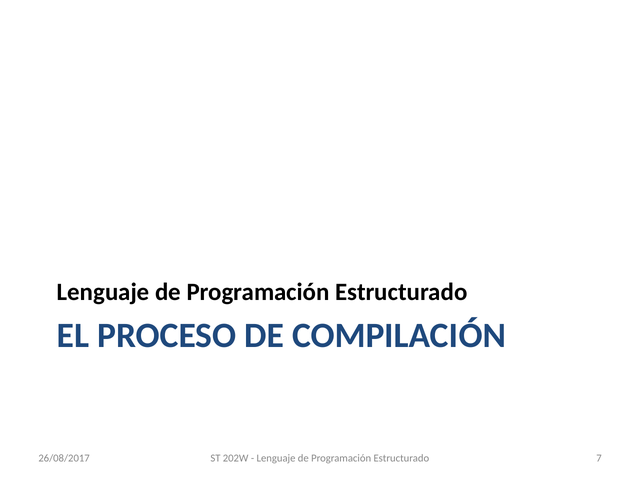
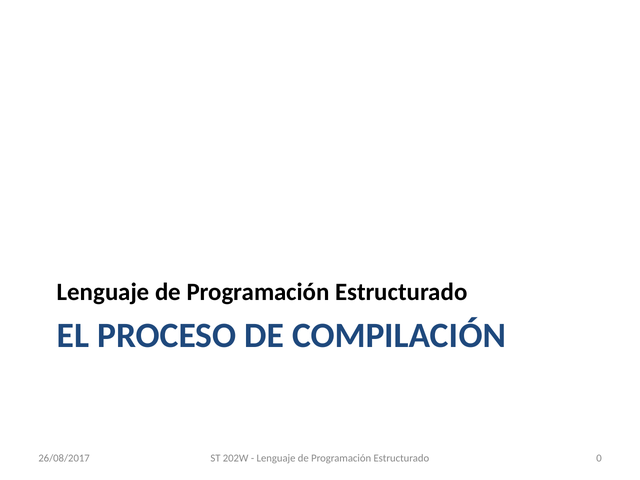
7: 7 -> 0
